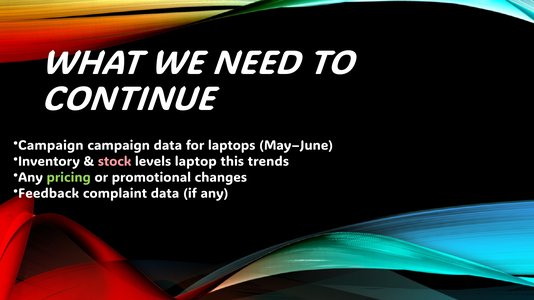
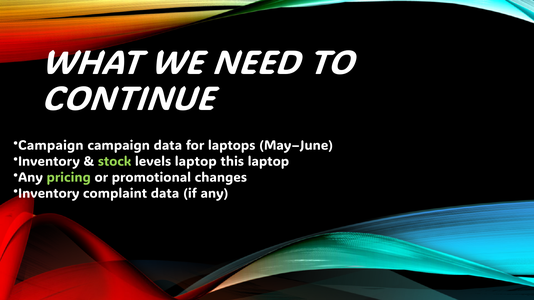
stock colour: pink -> light green
this trends: trends -> laptop
Feedback at (49, 194): Feedback -> Inventory
